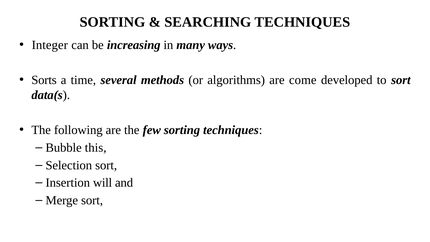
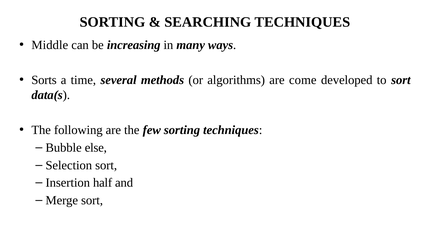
Integer: Integer -> Middle
this: this -> else
will: will -> half
